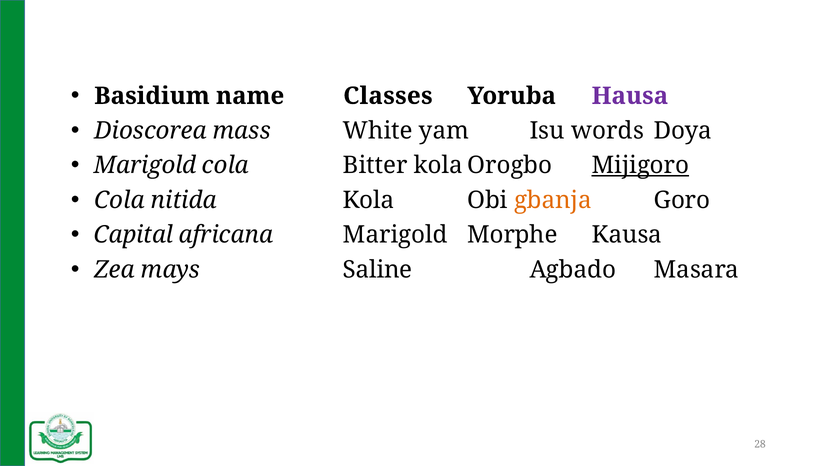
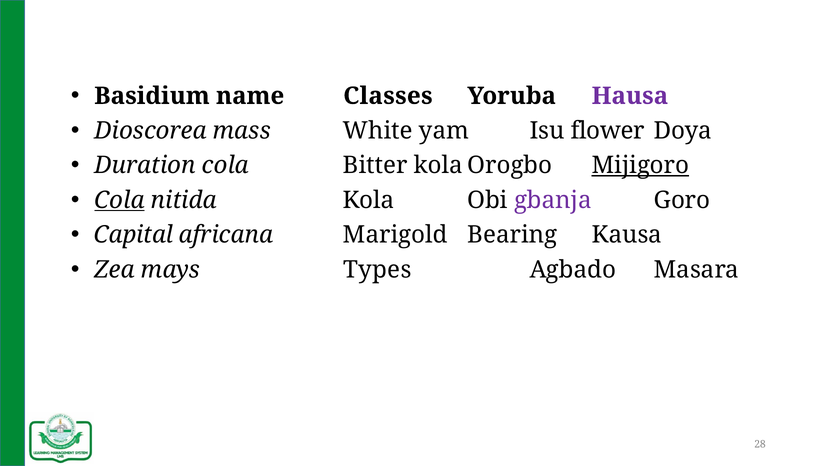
words: words -> flower
Marigold at (145, 165): Marigold -> Duration
Cola at (119, 200) underline: none -> present
gbanja colour: orange -> purple
Morphe: Morphe -> Bearing
Saline: Saline -> Types
